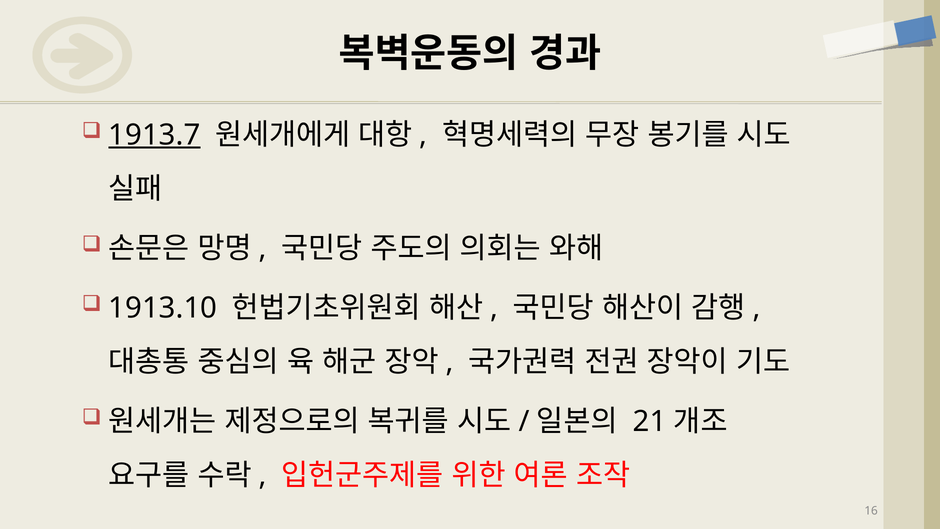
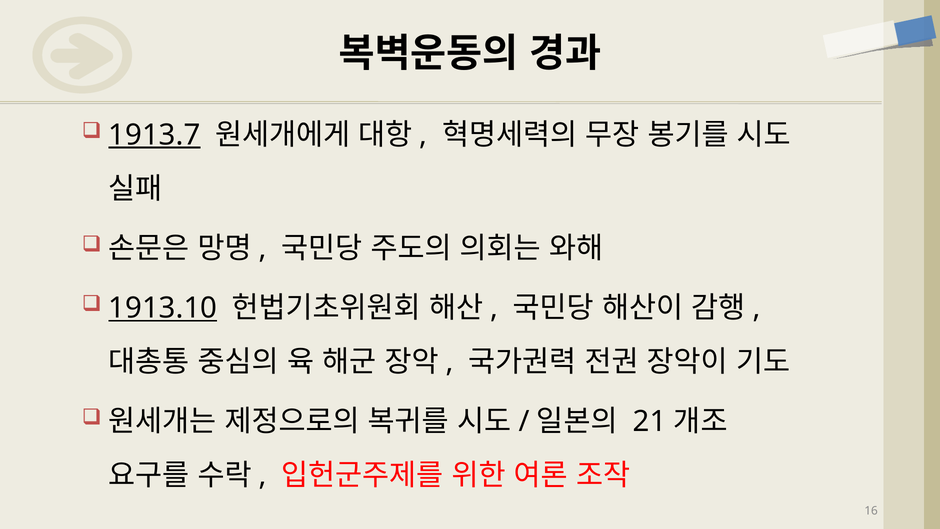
1913.10 underline: none -> present
